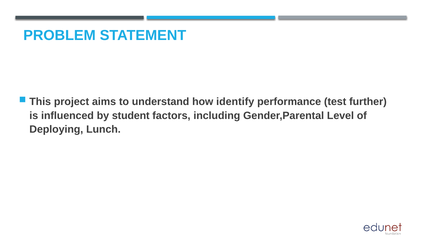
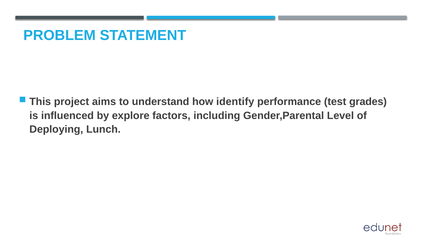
further: further -> grades
student: student -> explore
